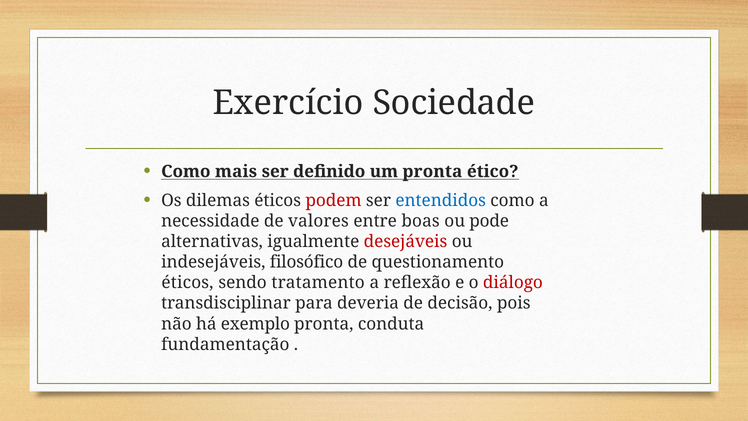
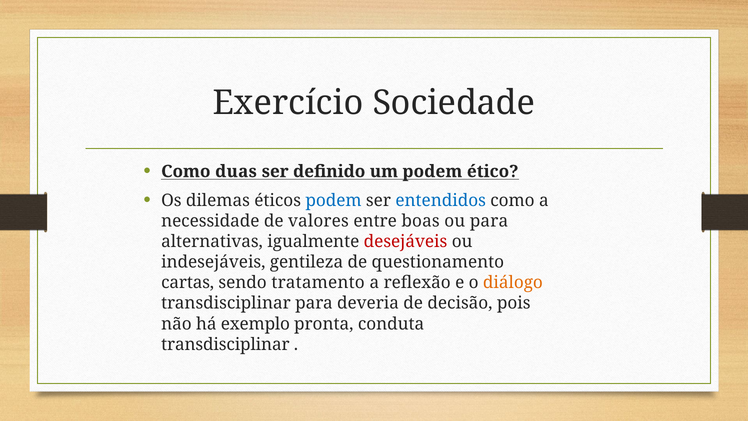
mais: mais -> duas
um pronta: pronta -> podem
podem at (334, 200) colour: red -> blue
ou pode: pode -> para
filosófico: filosófico -> gentileza
éticos at (187, 283): éticos -> cartas
diálogo colour: red -> orange
fundamentação at (225, 344): fundamentação -> transdisciplinar
